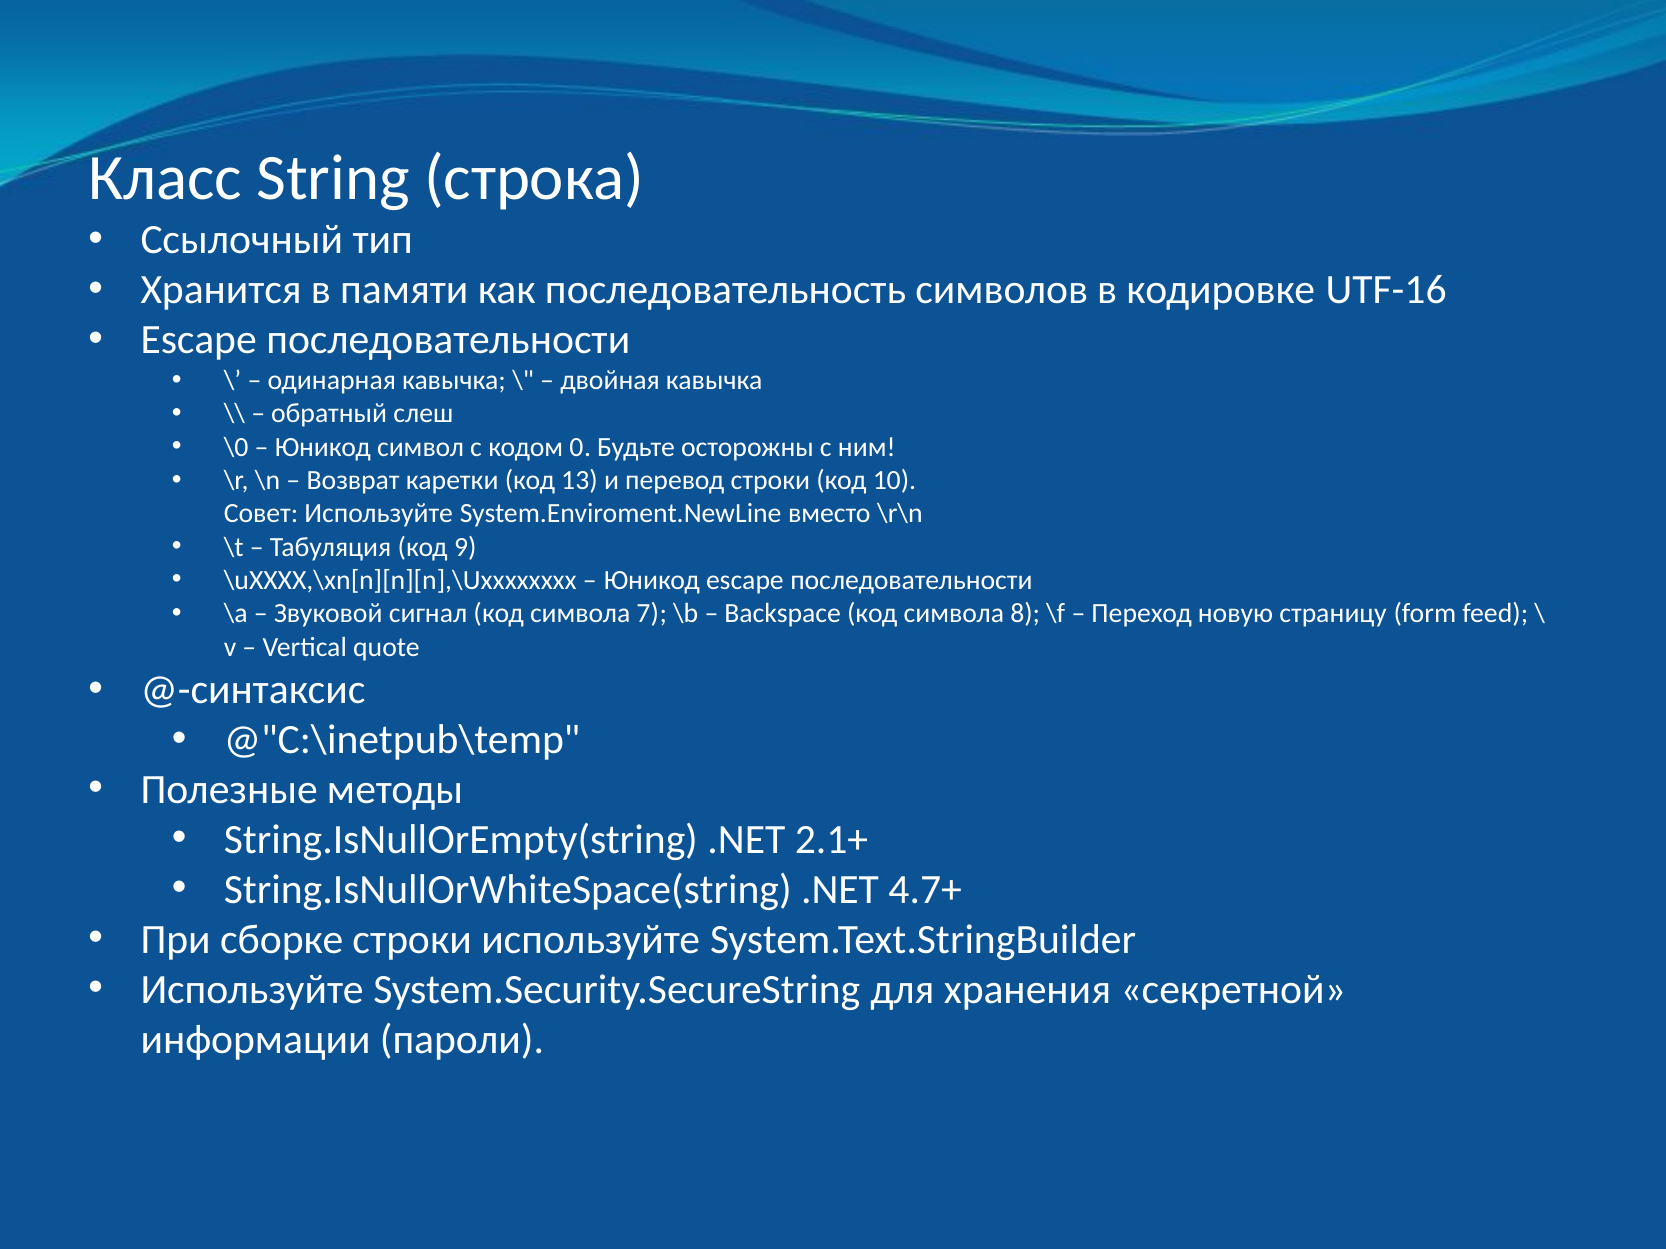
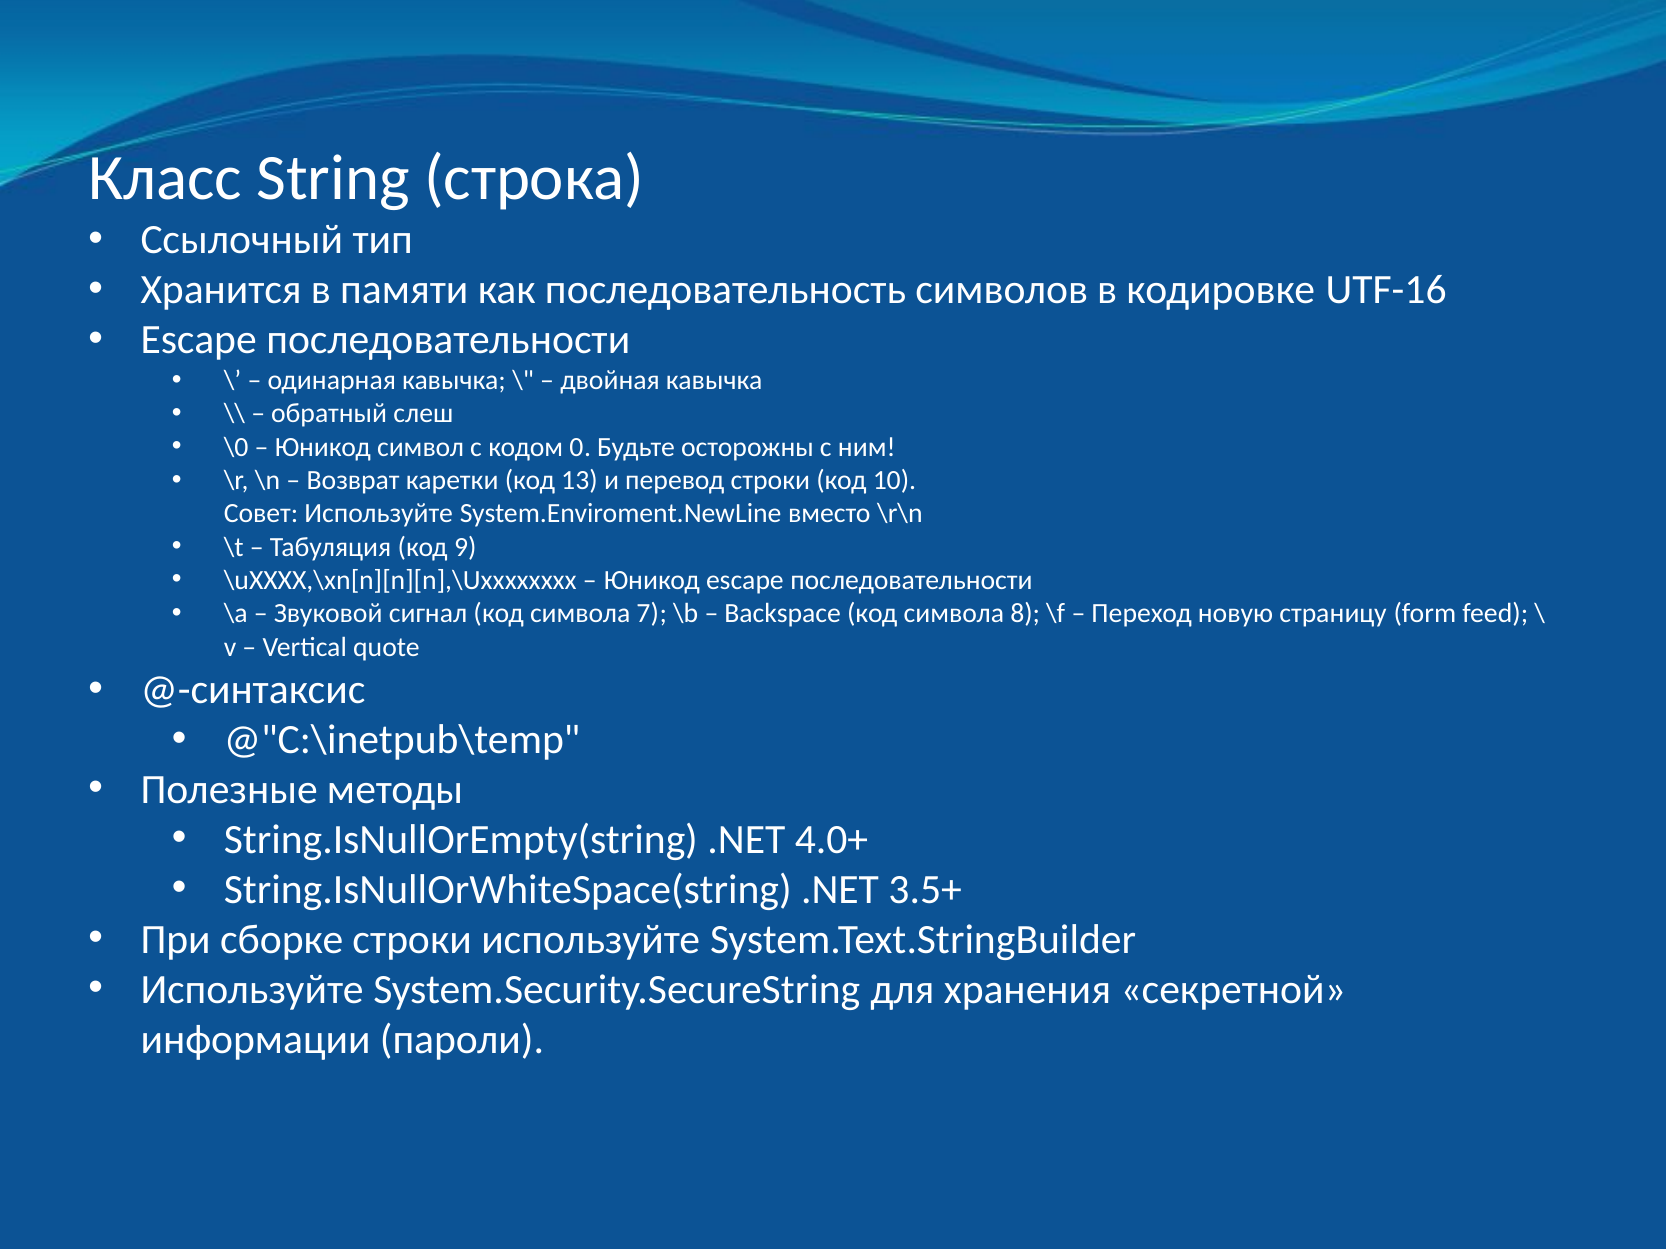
2.1+: 2.1+ -> 4.0+
4.7+: 4.7+ -> 3.5+
